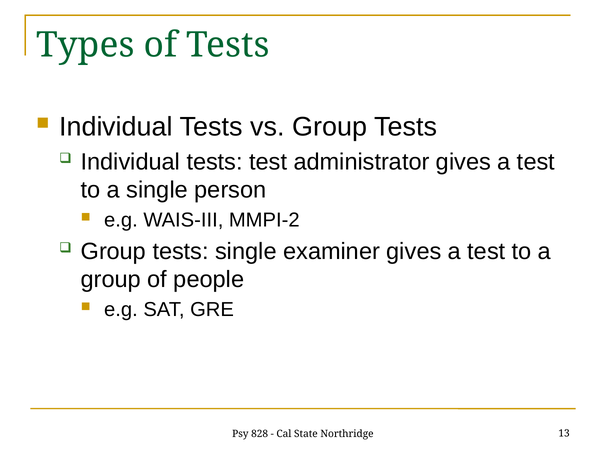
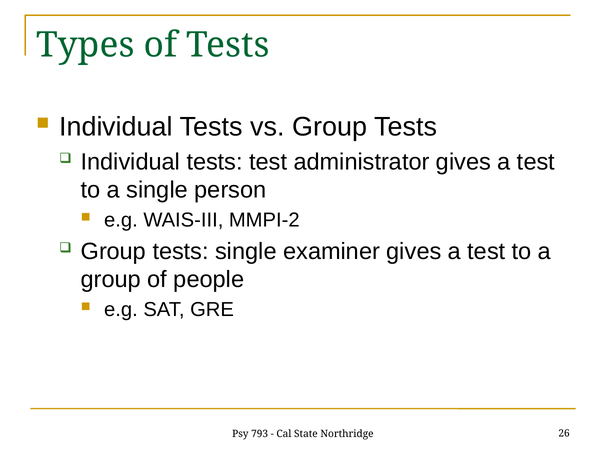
828: 828 -> 793
13: 13 -> 26
